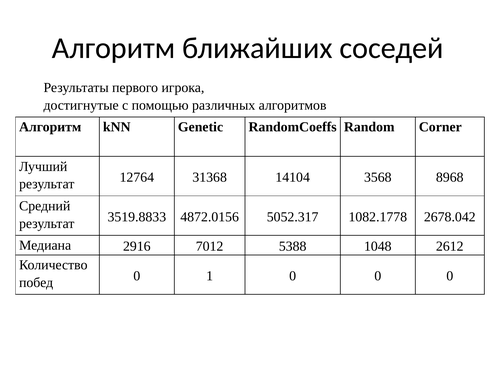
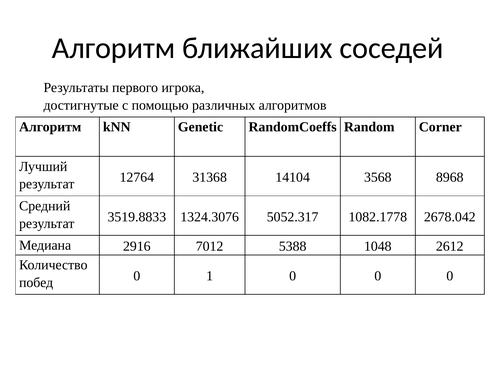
4872.0156: 4872.0156 -> 1324.3076
